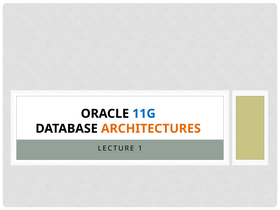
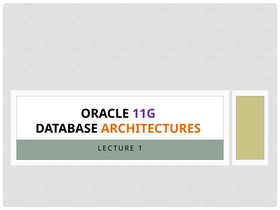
11G colour: blue -> purple
